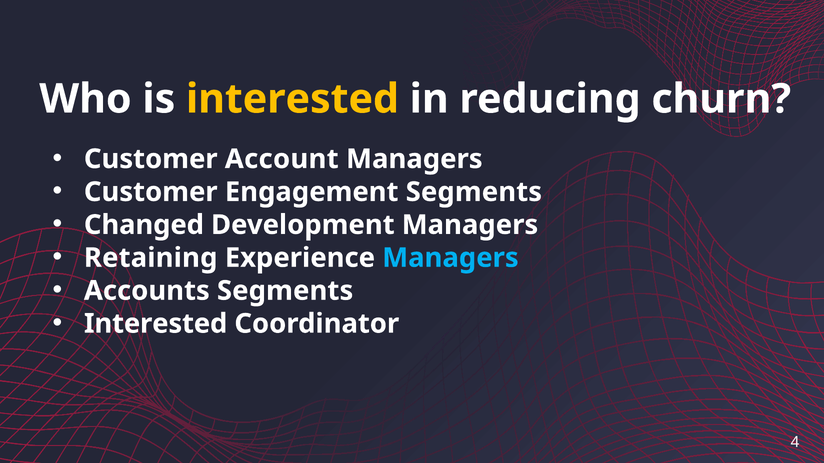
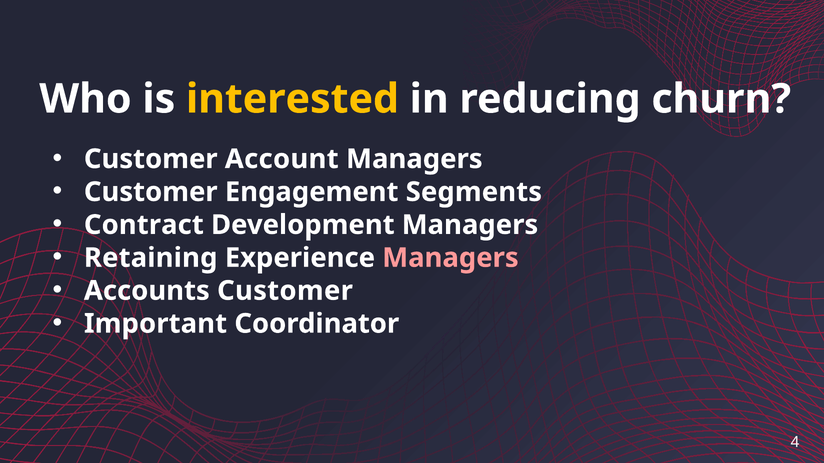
Changed: Changed -> Contract
Managers at (450, 258) colour: light blue -> pink
Accounts Segments: Segments -> Customer
Interested at (156, 324): Interested -> Important
